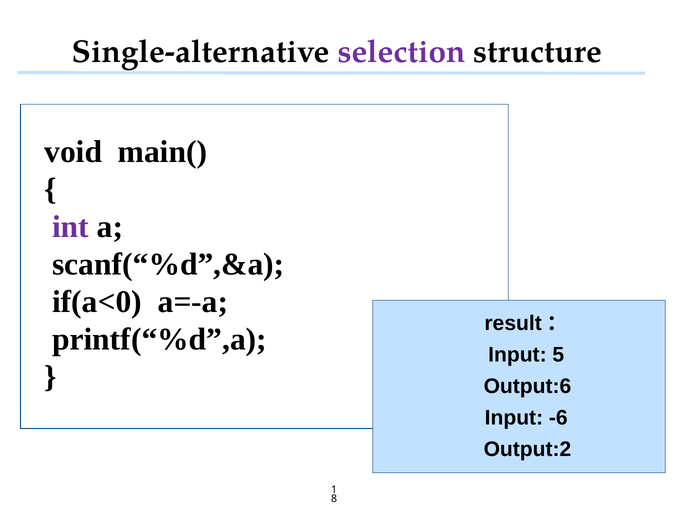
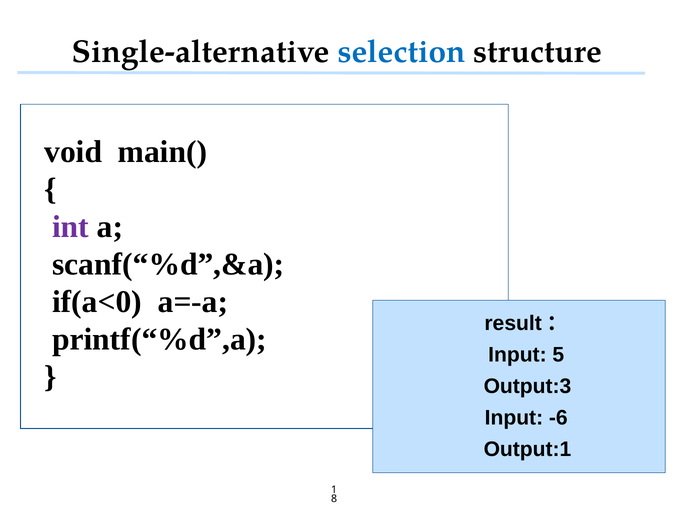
selection colour: purple -> blue
Output:6: Output:6 -> Output:3
Output:2: Output:2 -> Output:1
